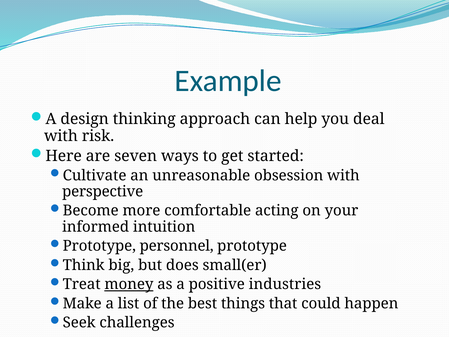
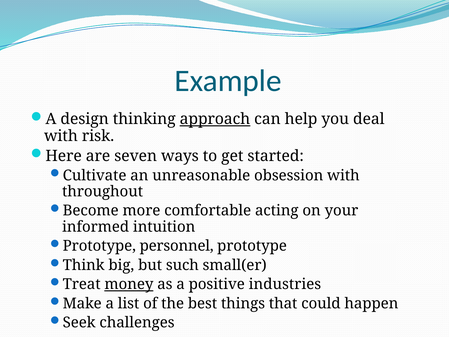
approach underline: none -> present
perspective: perspective -> throughout
does: does -> such
